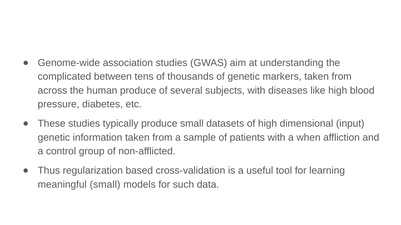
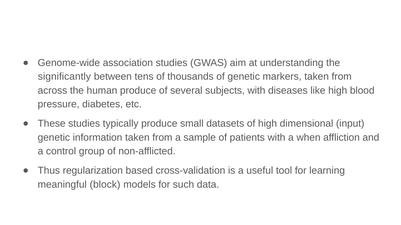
complicated: complicated -> significantly
meaningful small: small -> block
